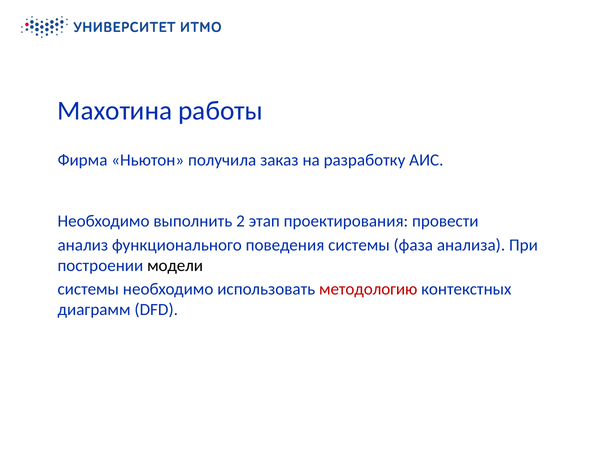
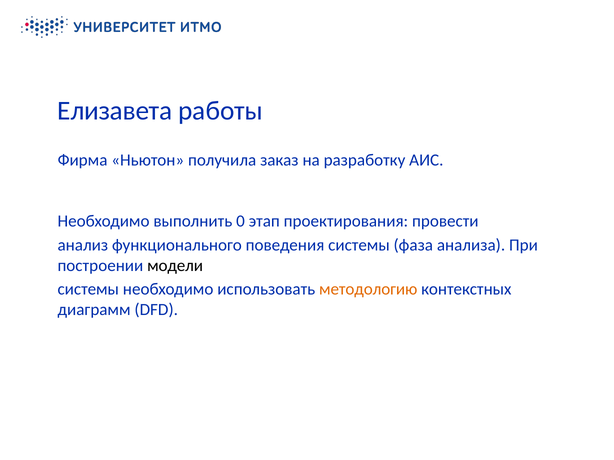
Махотина: Махотина -> Елизавета
2: 2 -> 0
методологию colour: red -> orange
